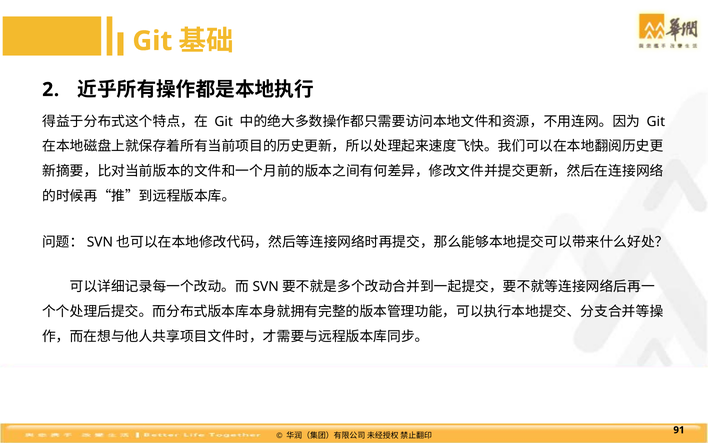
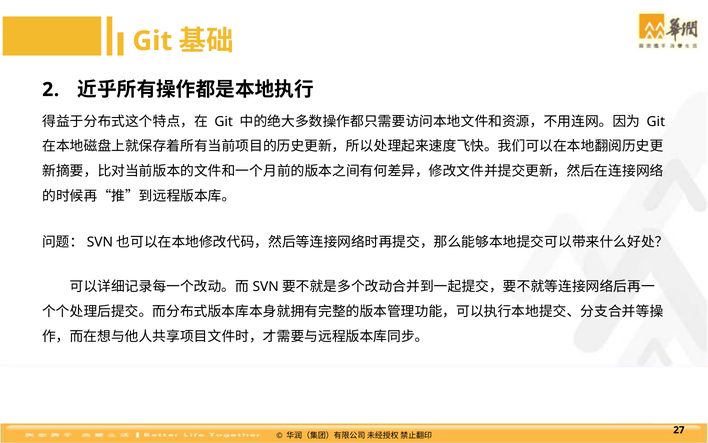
91: 91 -> 27
